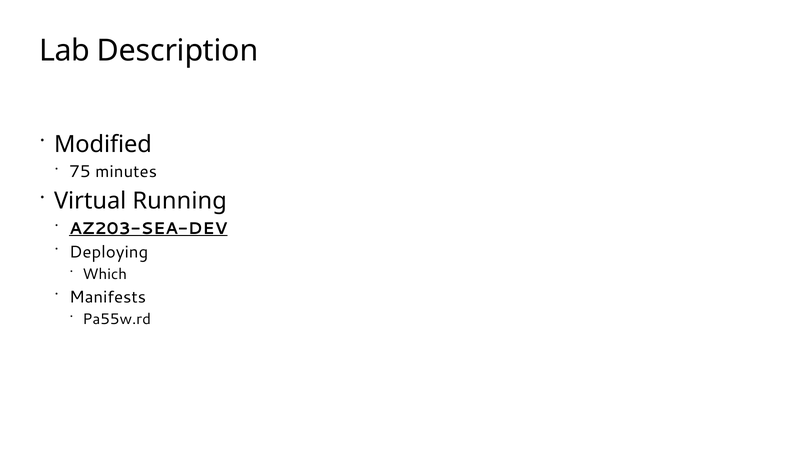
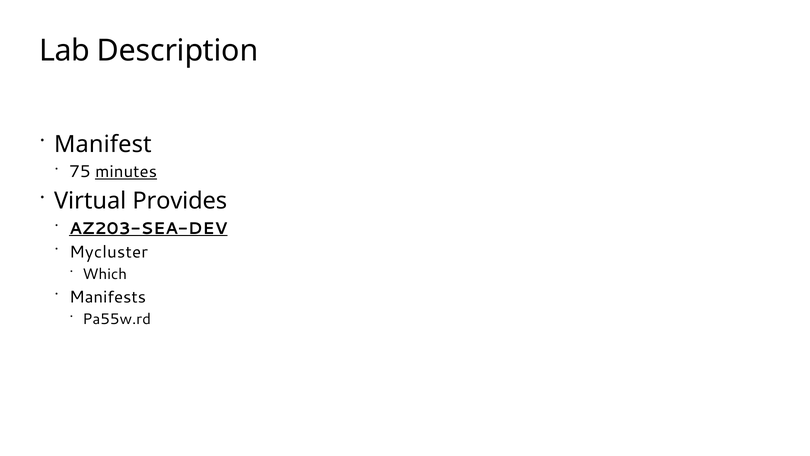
Modified: Modified -> Manifest
minutes underline: none -> present
Running: Running -> Provides
Deploying: Deploying -> Mycluster
